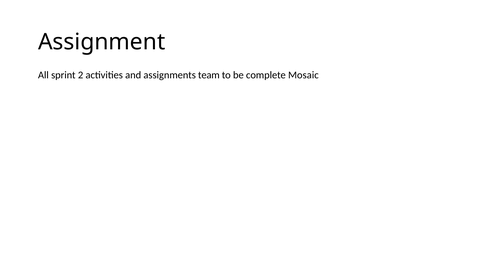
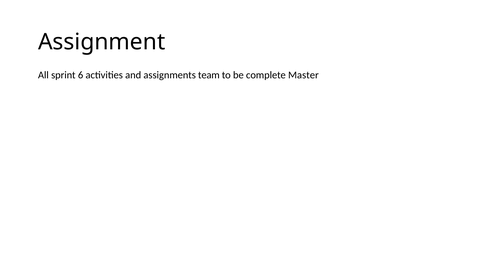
2: 2 -> 6
Mosaic: Mosaic -> Master
